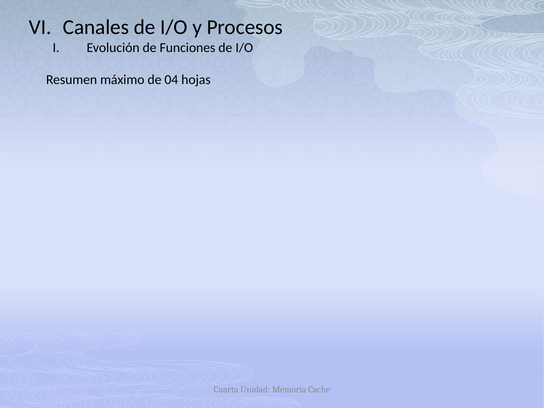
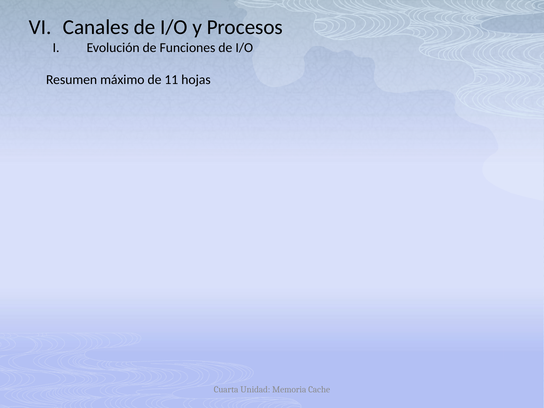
04: 04 -> 11
